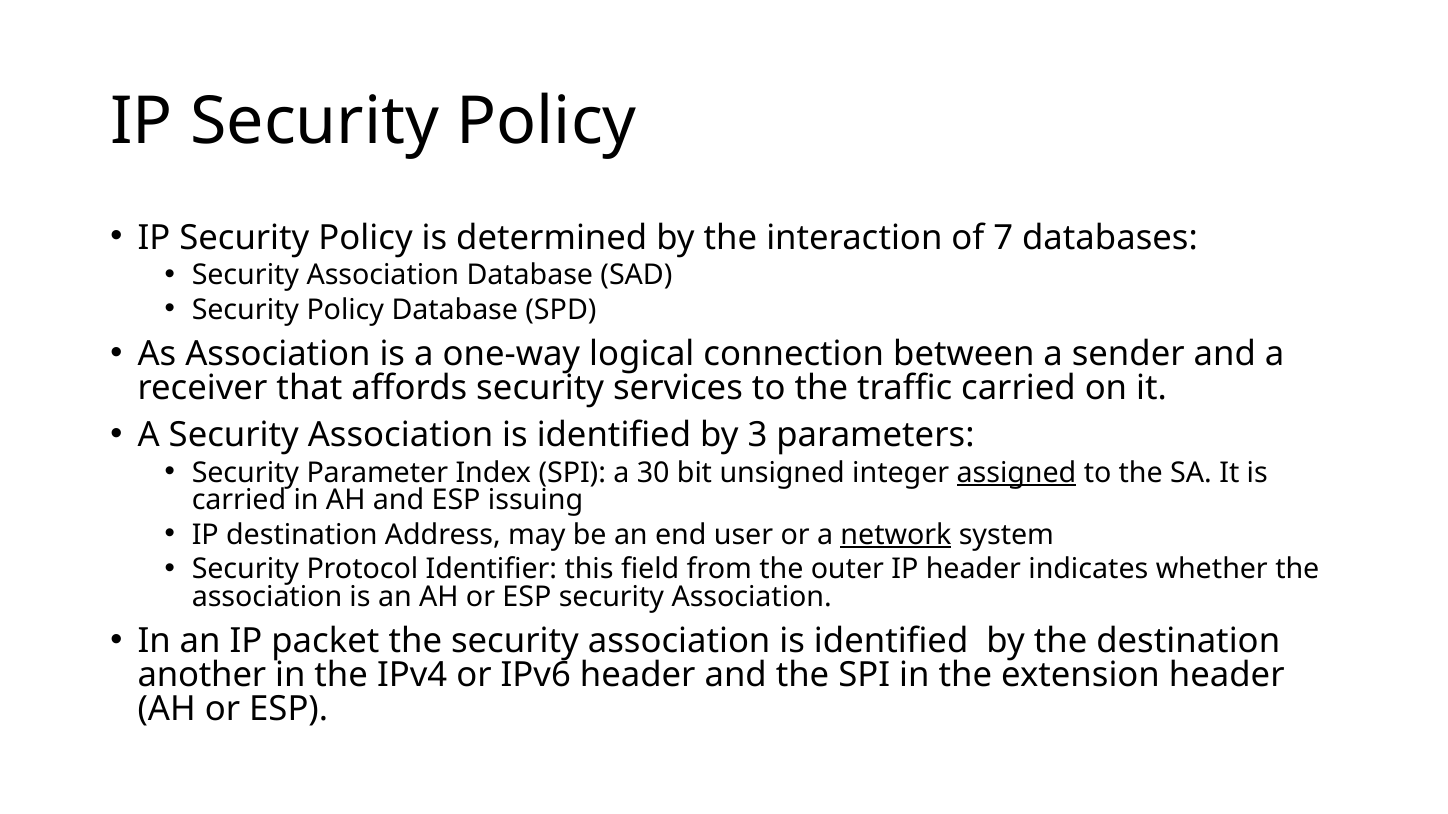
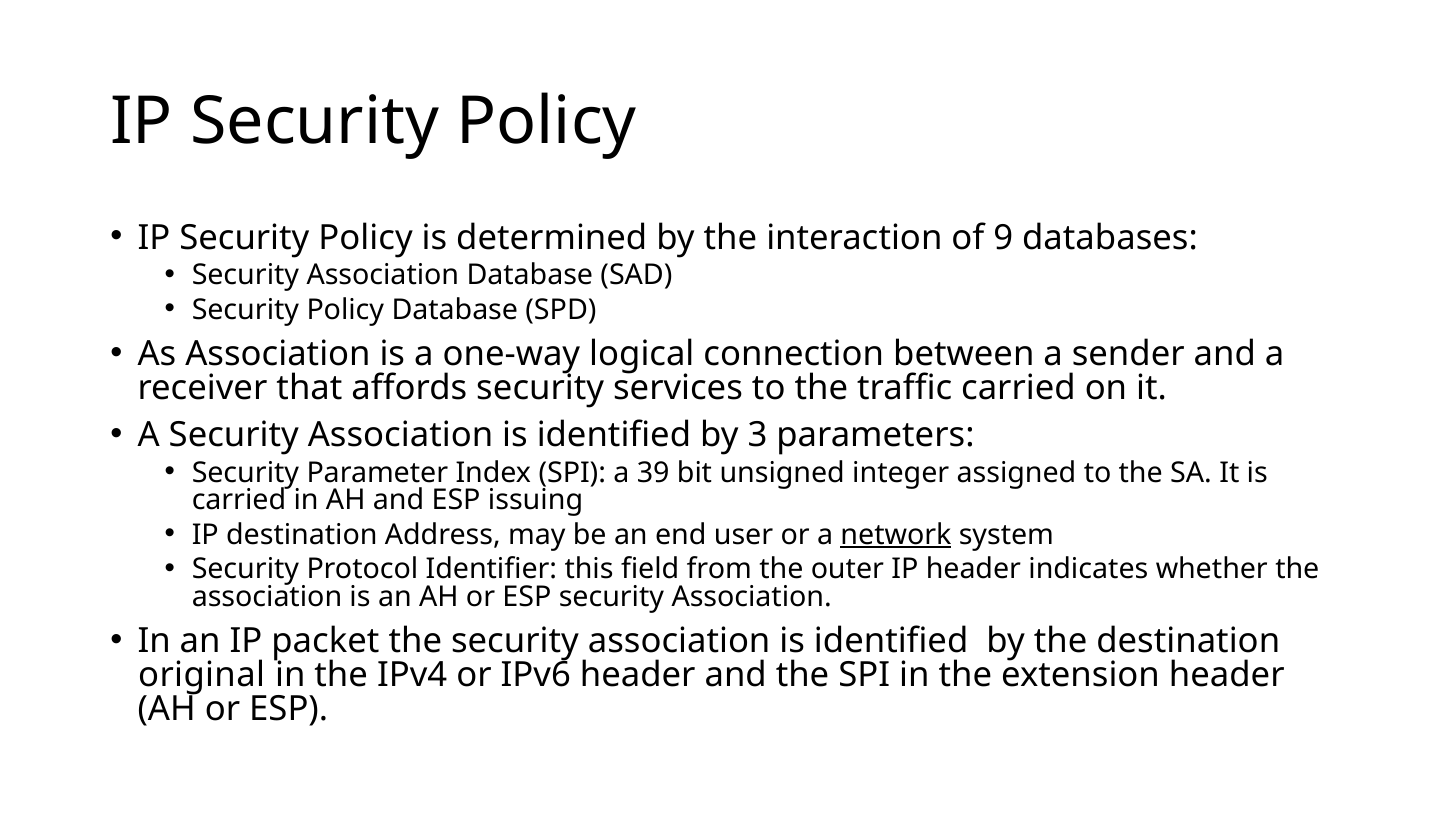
7: 7 -> 9
30: 30 -> 39
assigned underline: present -> none
another: another -> original
